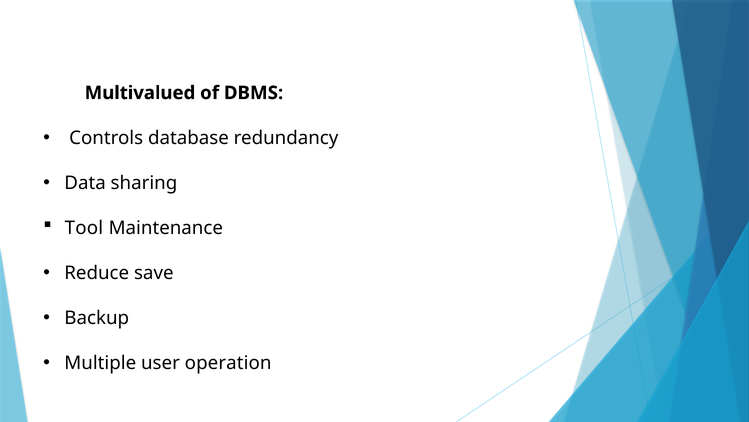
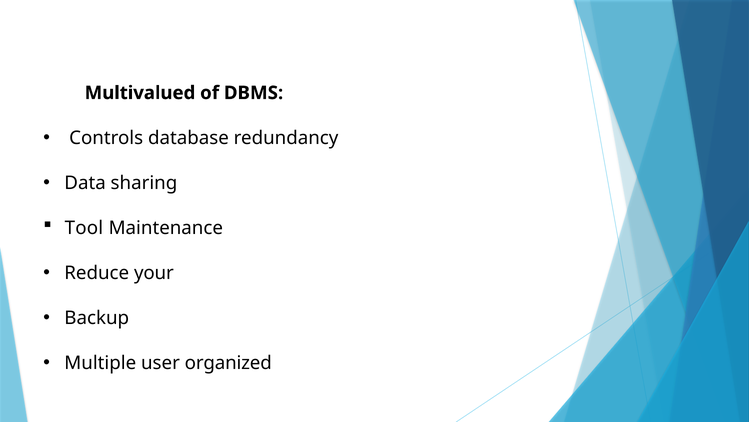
save: save -> your
operation: operation -> organized
